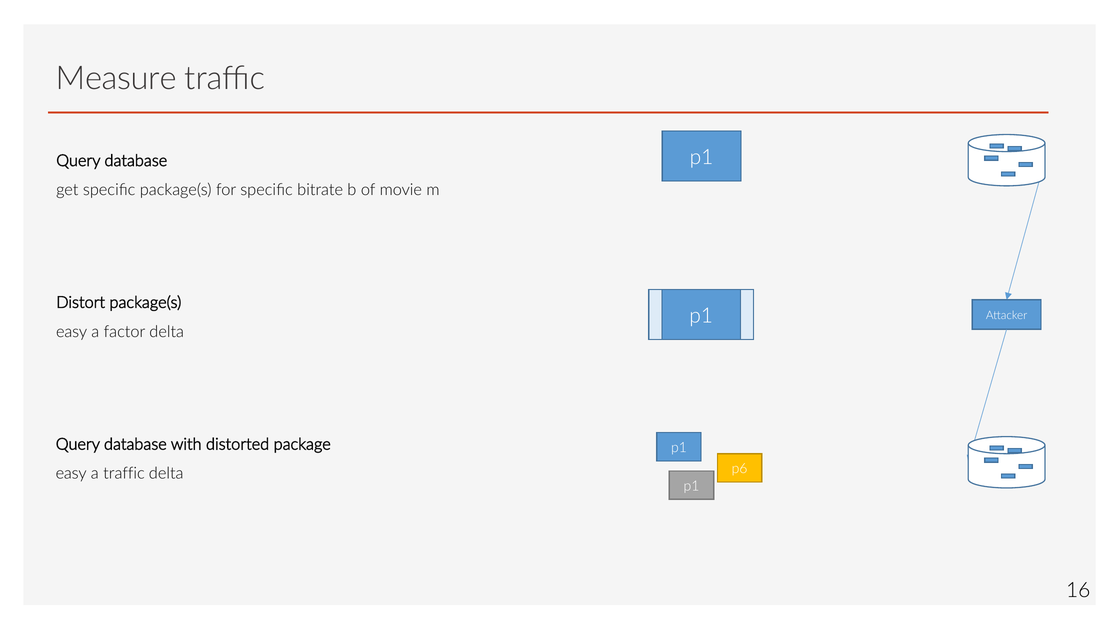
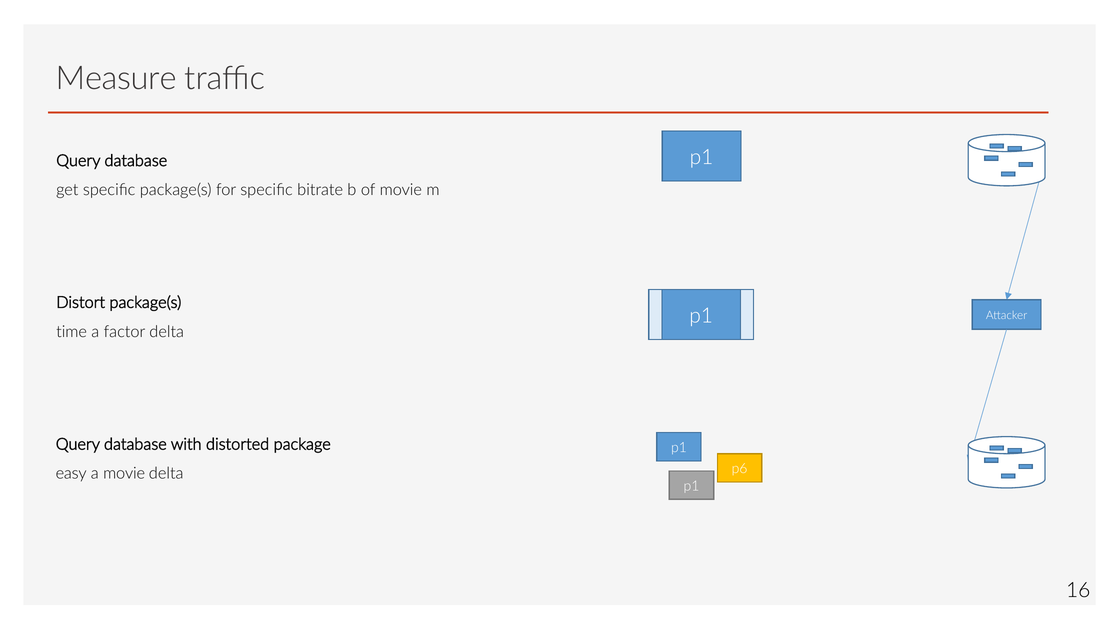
easy at (72, 332): easy -> time
a traffic: traffic -> movie
